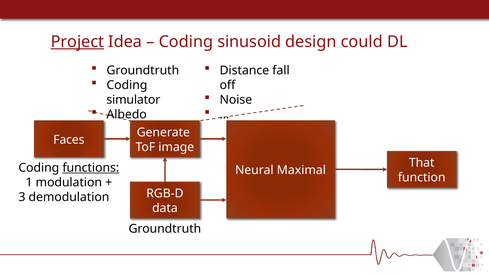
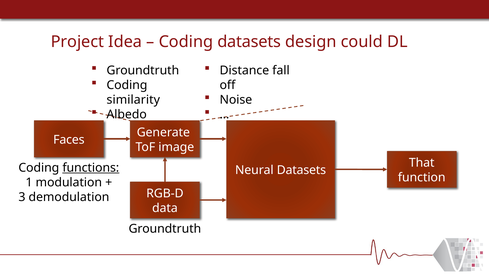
Project underline: present -> none
Coding sinusoid: sinusoid -> datasets
simulator: simulator -> similarity
Neural Maximal: Maximal -> Datasets
